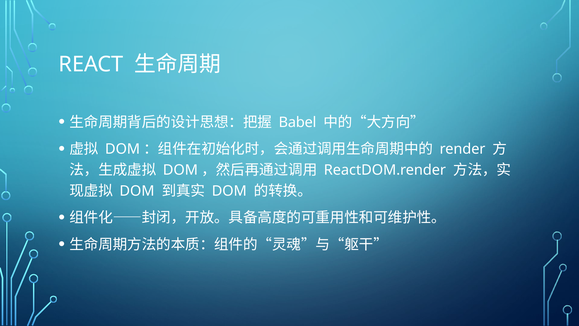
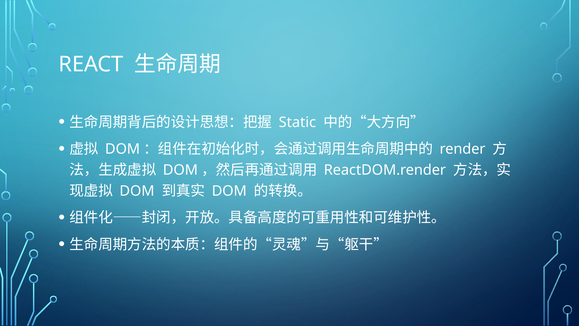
Babel: Babel -> Static
